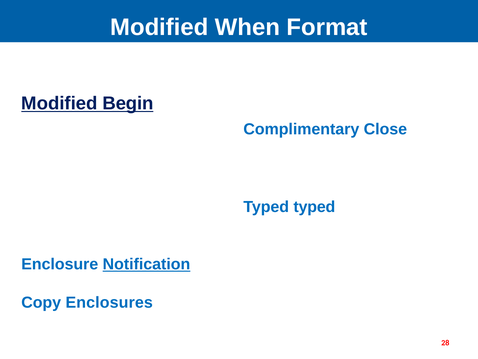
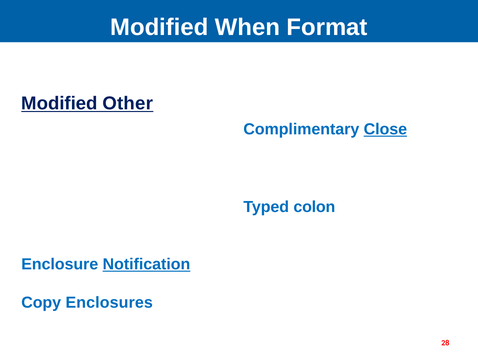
Begin: Begin -> Other
Close underline: none -> present
Typed typed: typed -> colon
